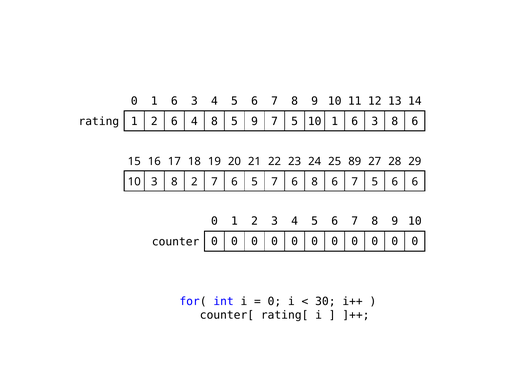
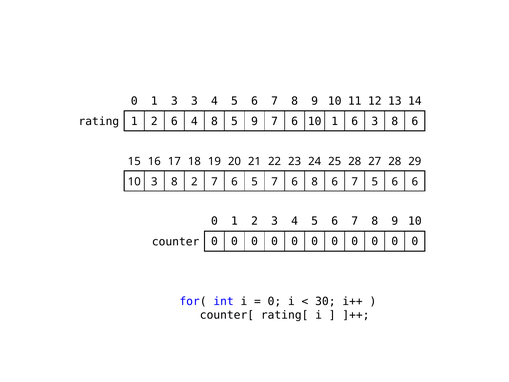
0 1 6: 6 -> 3
9 7 5: 5 -> 6
25 89: 89 -> 28
